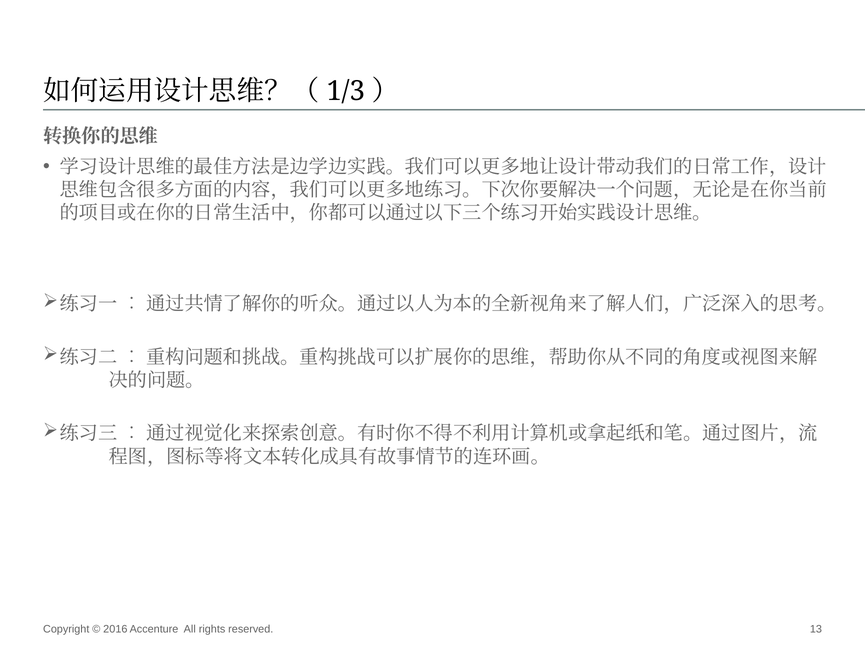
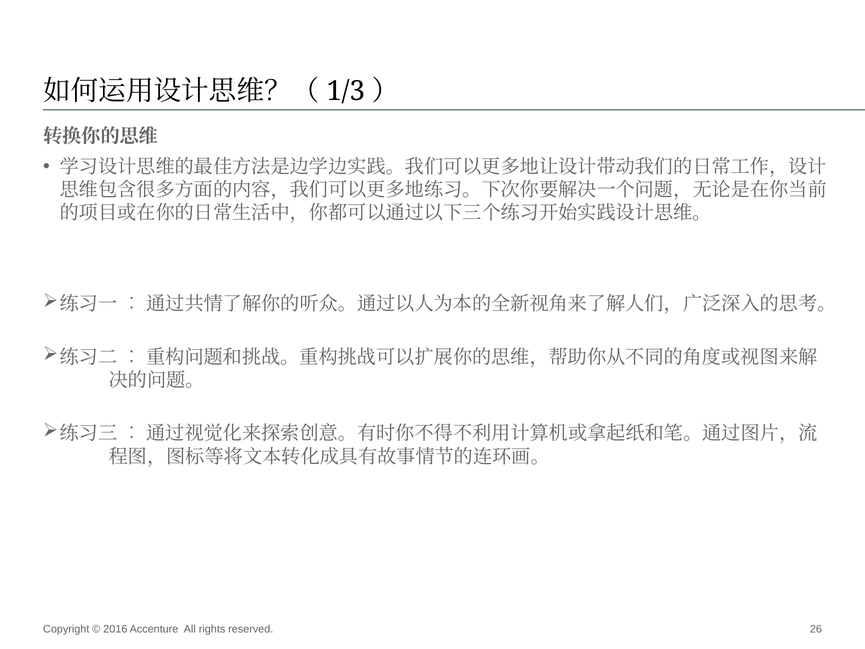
13: 13 -> 26
